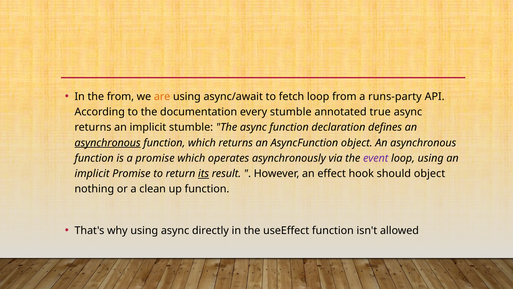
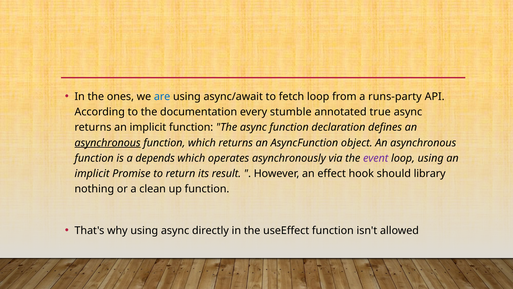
the from: from -> ones
are colour: orange -> blue
implicit stumble: stumble -> function
a promise: promise -> depends
its underline: present -> none
should object: object -> library
